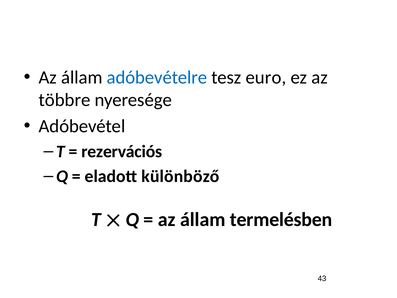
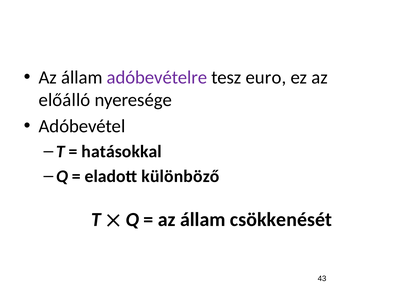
adóbevételre colour: blue -> purple
többre: többre -> előálló
rezervációs: rezervációs -> hatásokkal
termelésben: termelésben -> csökkenését
